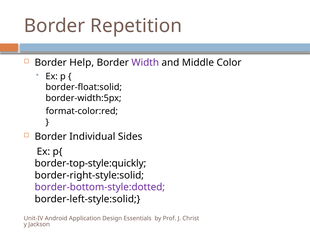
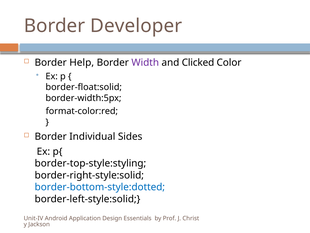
Repetition: Repetition -> Developer
Middle: Middle -> Clicked
border-top-style:quickly: border-top-style:quickly -> border-top-style:styling
border-bottom-style:dotted colour: purple -> blue
